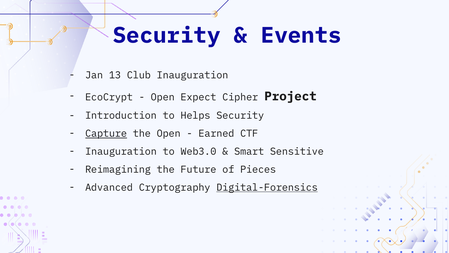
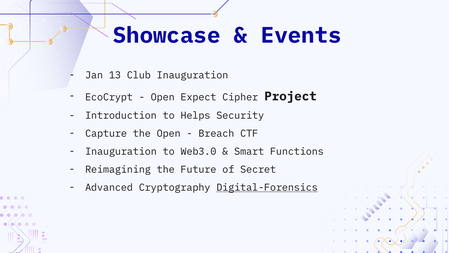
Security at (167, 35): Security -> Showcase
Capture underline: present -> none
Earned: Earned -> Breach
Sensitive: Sensitive -> Functions
Pieces: Pieces -> Secret
